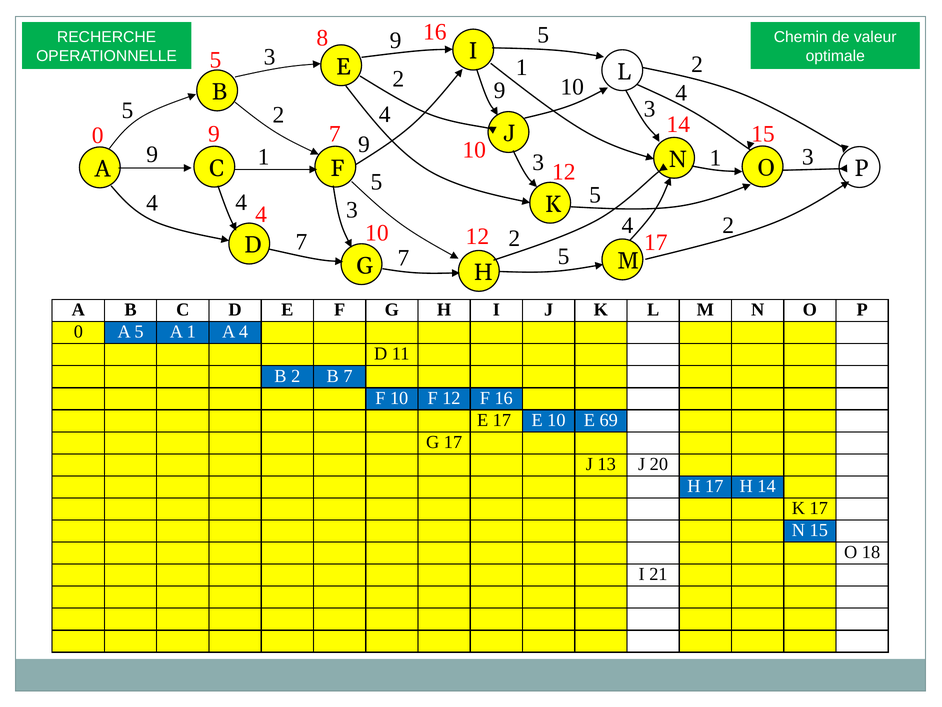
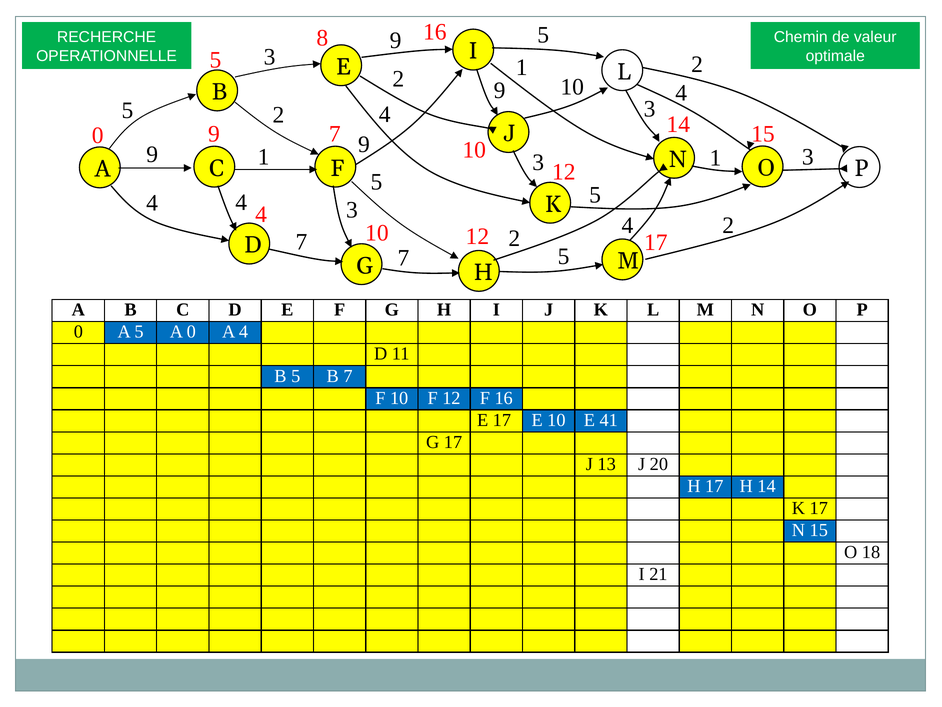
A 1: 1 -> 0
B 2: 2 -> 5
69: 69 -> 41
